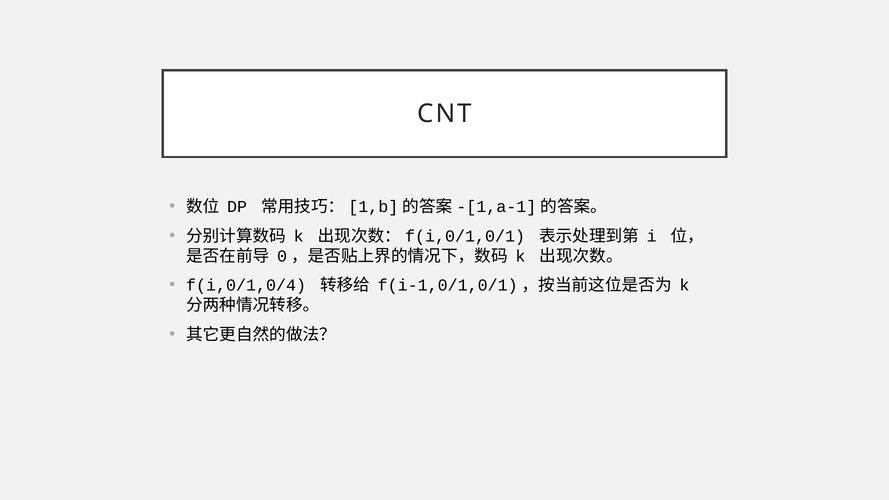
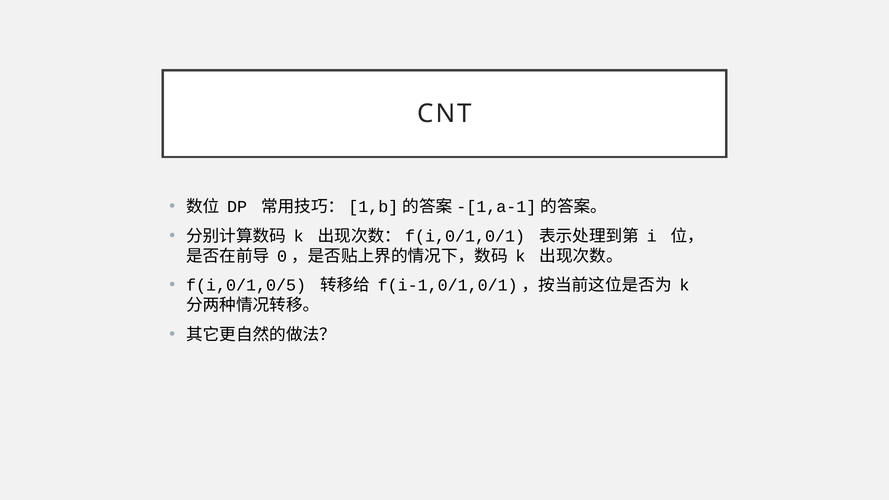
f(i,0/1,0/4: f(i,0/1,0/4 -> f(i,0/1,0/5
